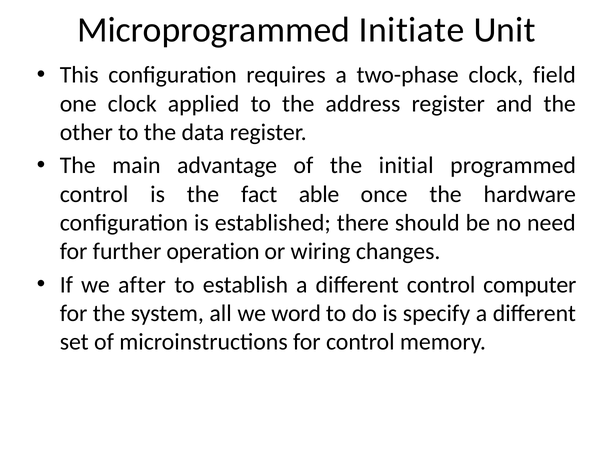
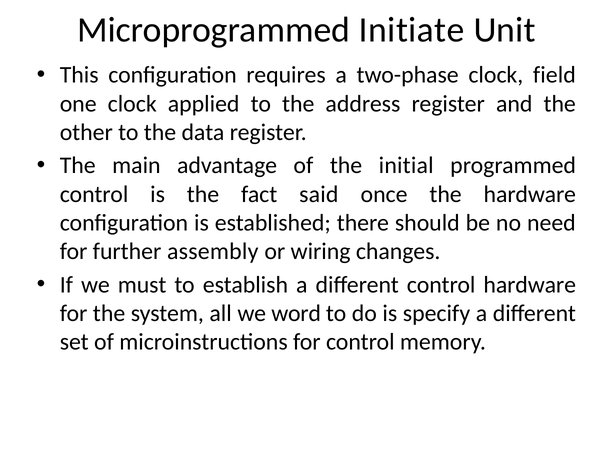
able: able -> said
operation: operation -> assembly
after: after -> must
control computer: computer -> hardware
